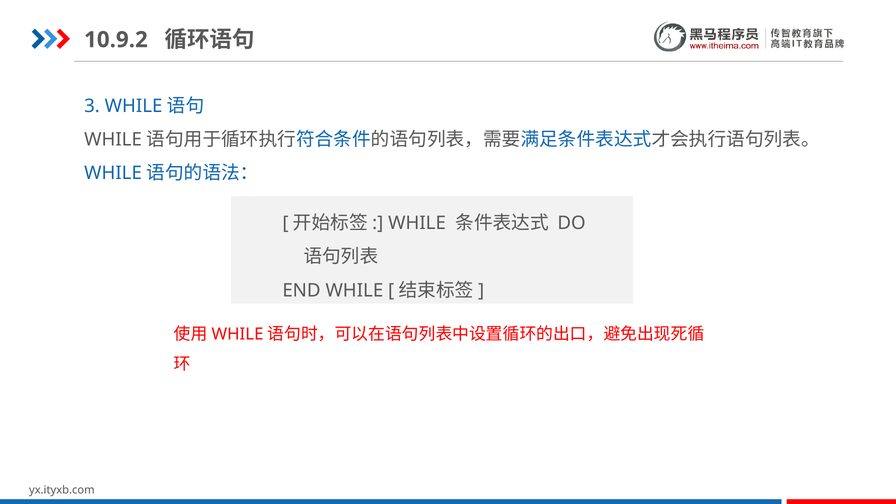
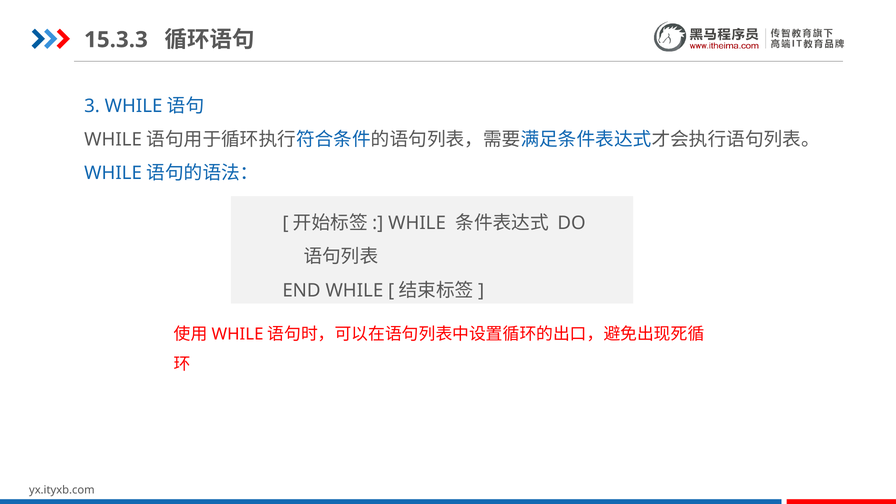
10.9.2: 10.9.2 -> 15.3.3
